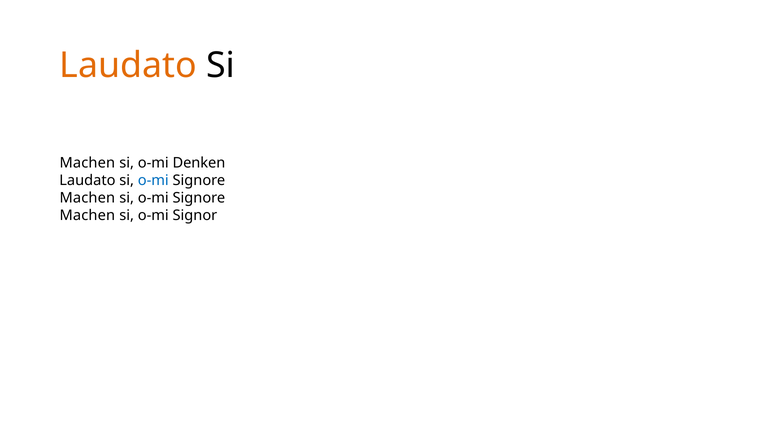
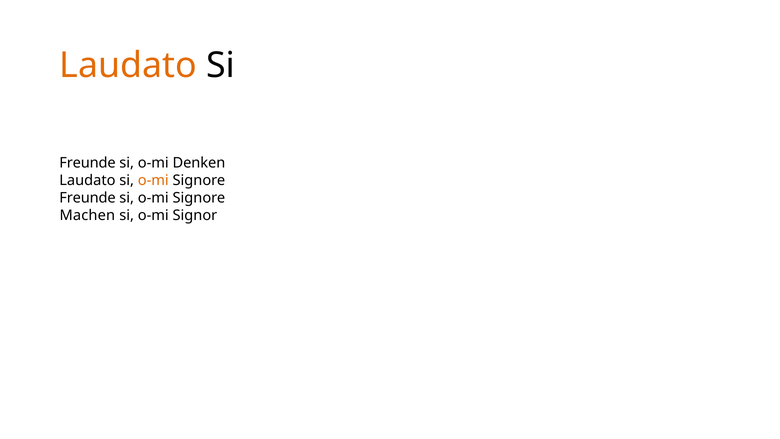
Machen at (87, 163): Machen -> Freunde
o-mi at (153, 180) colour: blue -> orange
Machen at (87, 198): Machen -> Freunde
